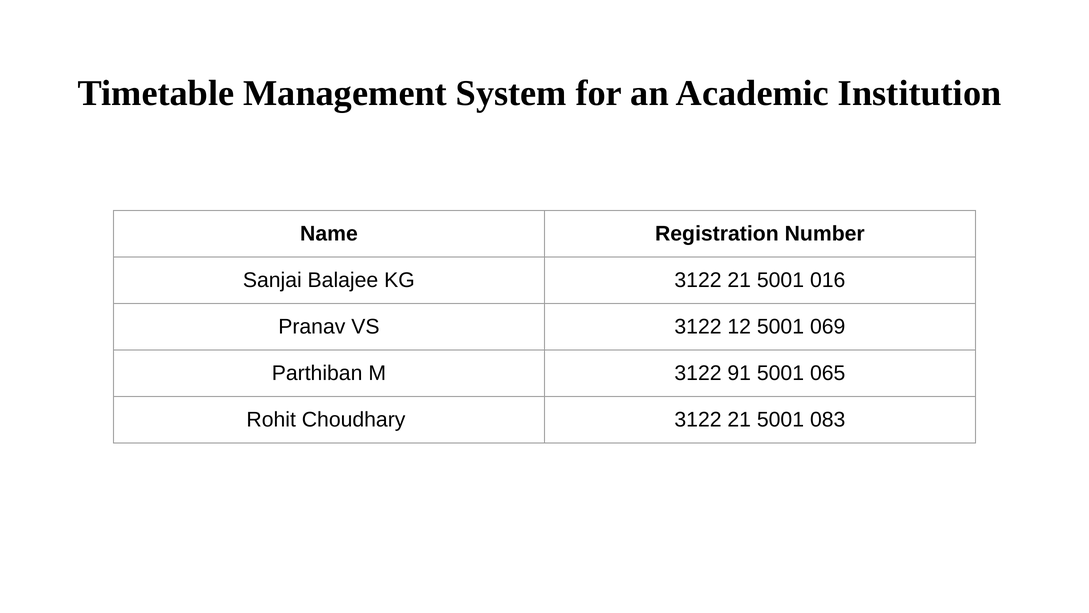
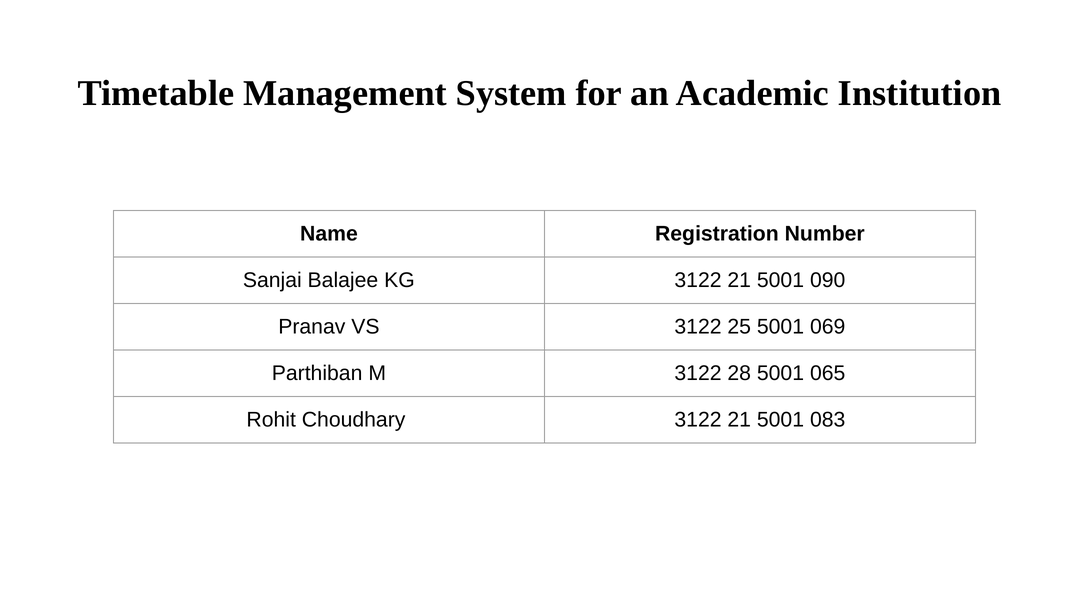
016: 016 -> 090
12: 12 -> 25
91: 91 -> 28
